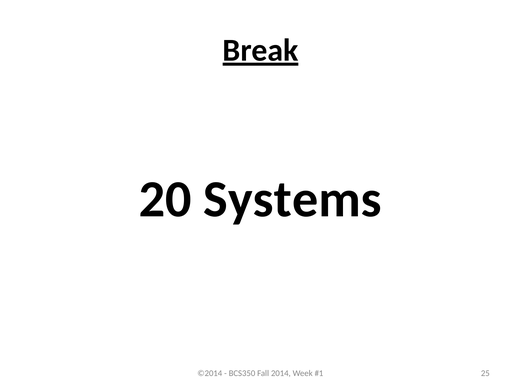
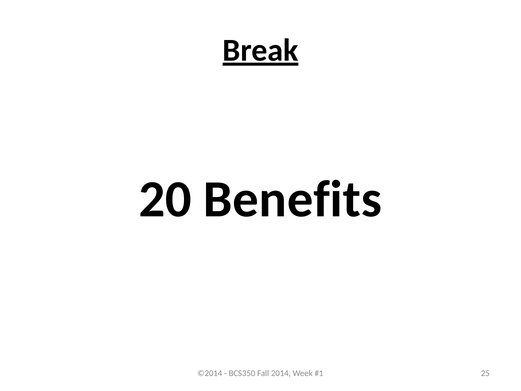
Systems: Systems -> Benefits
